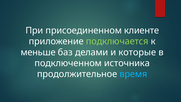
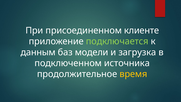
меньше: меньше -> данным
делами: делами -> модели
которые: которые -> загрузка
время colour: light blue -> yellow
